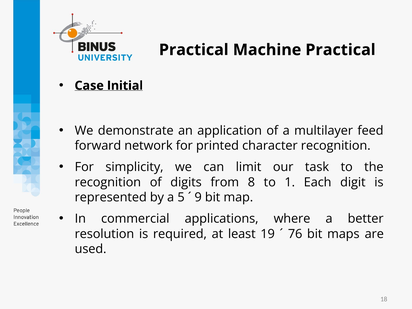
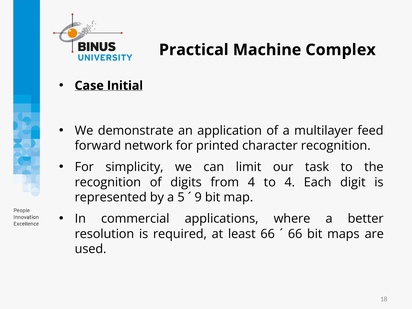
Machine Practical: Practical -> Complex
from 8: 8 -> 4
to 1: 1 -> 4
least 19: 19 -> 66
76 at (295, 234): 76 -> 66
